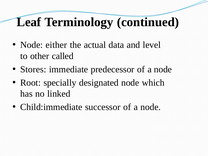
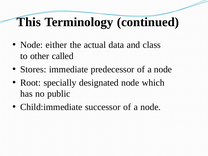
Leaf: Leaf -> This
level: level -> class
linked: linked -> public
